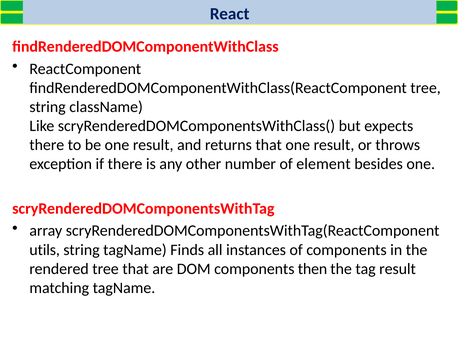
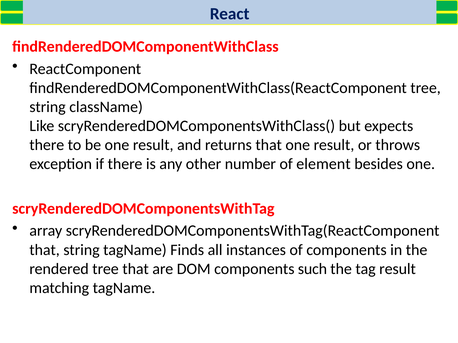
utils at (45, 250): utils -> that
then: then -> such
